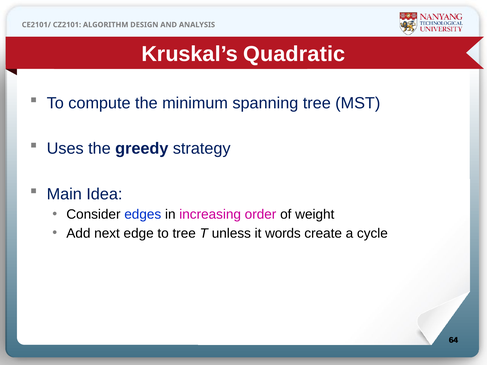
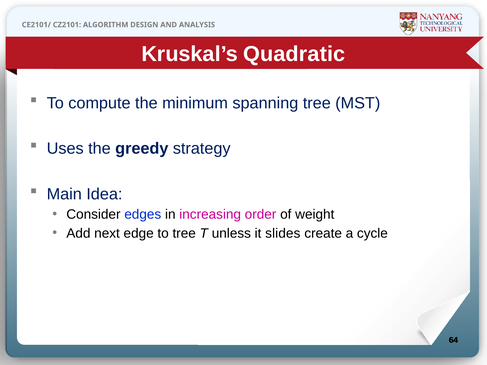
words: words -> slides
